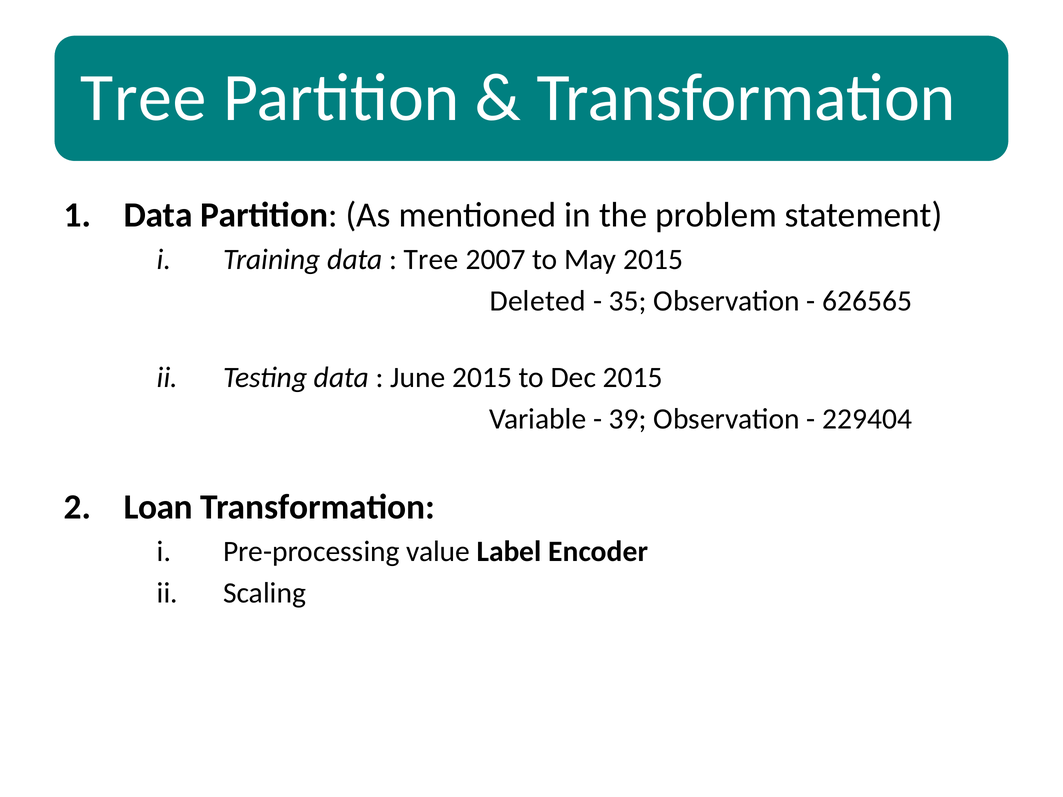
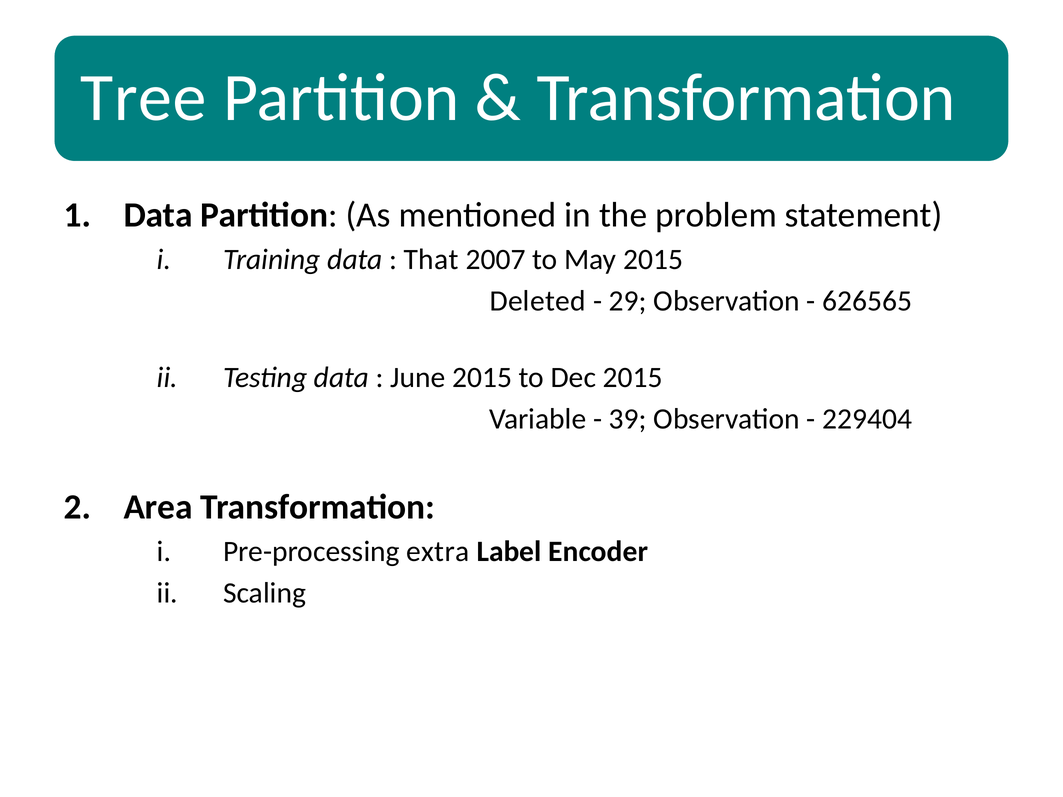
Tree at (431, 260): Tree -> That
35: 35 -> 29
Loan: Loan -> Area
value: value -> extra
